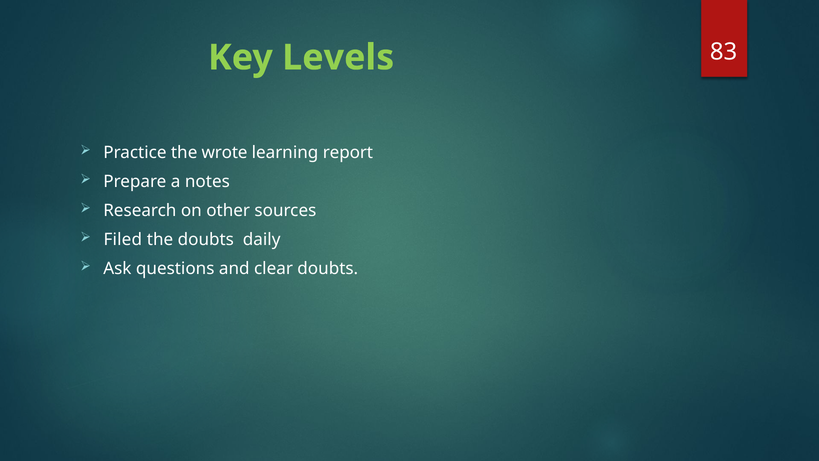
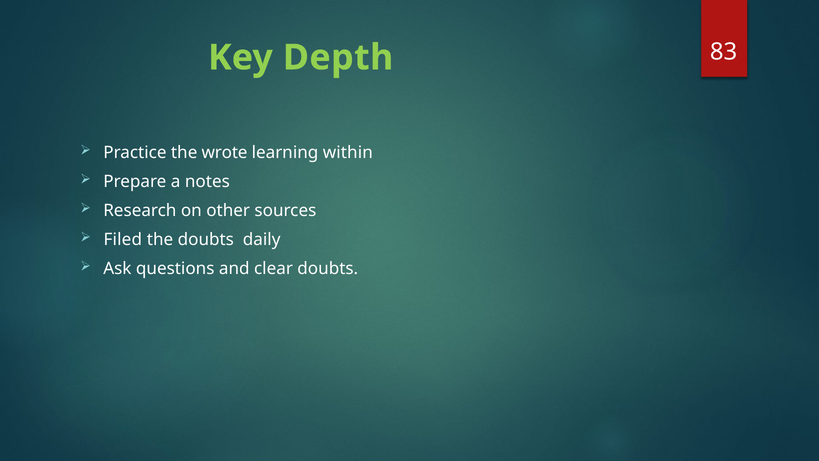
Levels: Levels -> Depth
report: report -> within
